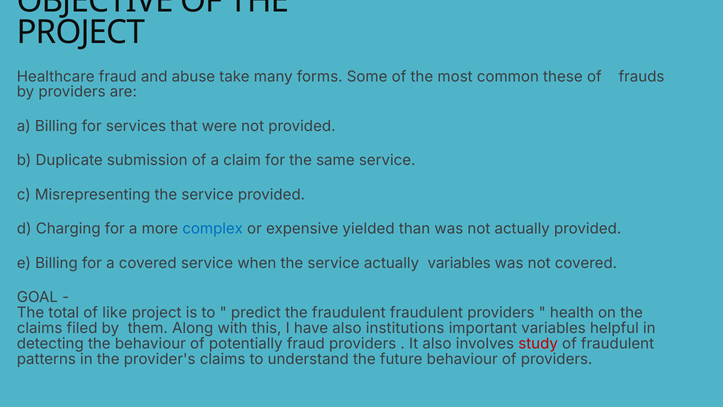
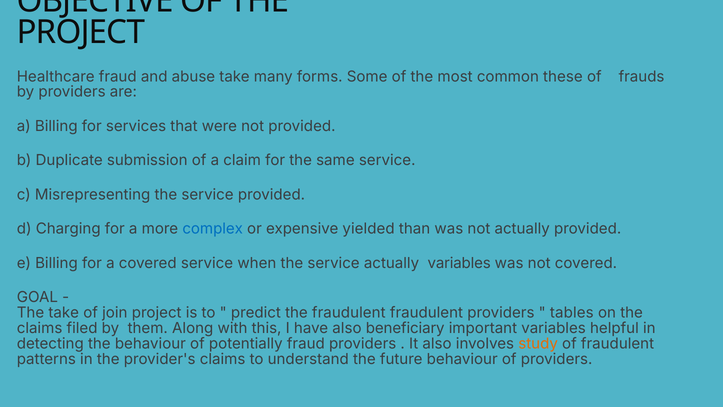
The total: total -> take
like: like -> join
health: health -> tables
institutions: institutions -> beneficiary
study colour: red -> orange
